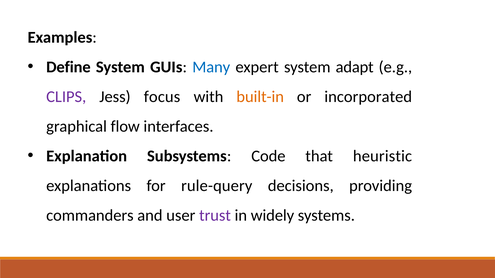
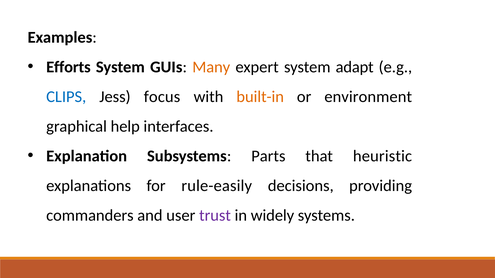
Define: Define -> Efforts
Many colour: blue -> orange
CLIPS colour: purple -> blue
incorporated: incorporated -> environment
flow: flow -> help
Code: Code -> Parts
rule-query: rule-query -> rule-easily
